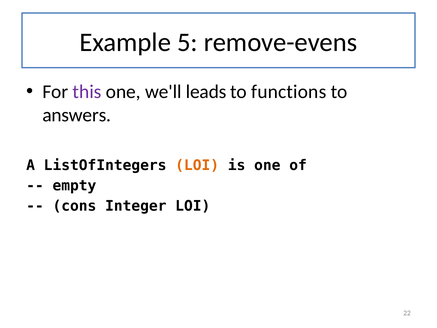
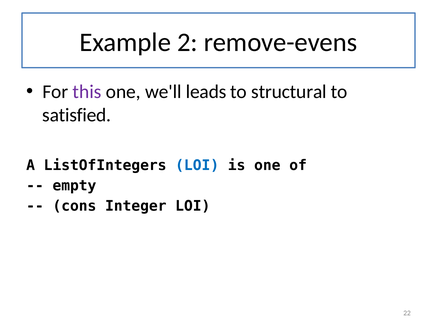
5: 5 -> 2
functions: functions -> structural
answers: answers -> satisfied
LOI at (197, 165) colour: orange -> blue
